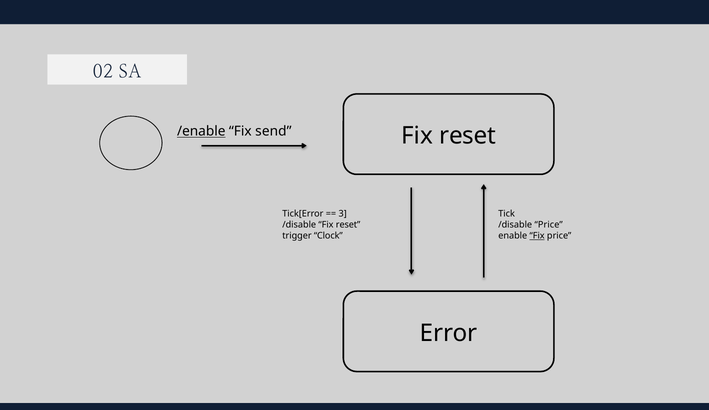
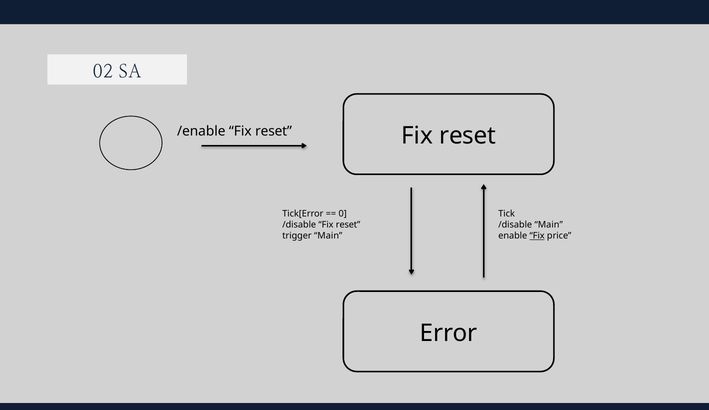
/enable underline: present -> none
send at (273, 131): send -> reset
3 at (343, 213): 3 -> 0
/disable Price: Price -> Main
trigger Clock: Clock -> Main
